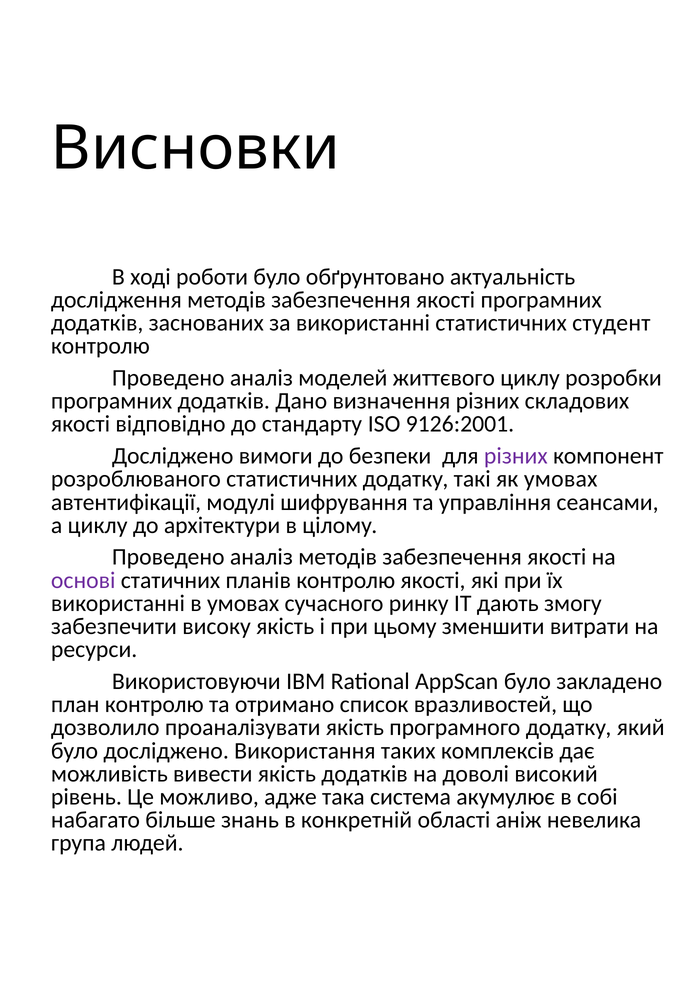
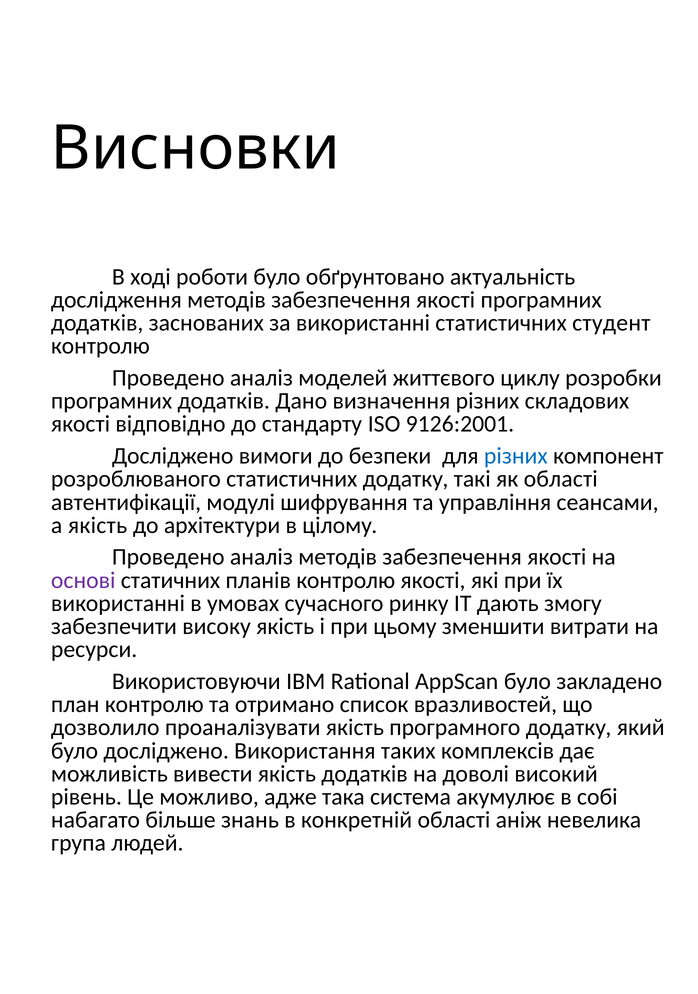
різних at (516, 456) colour: purple -> blue
як умовах: умовах -> області
а циклу: циклу -> якість
